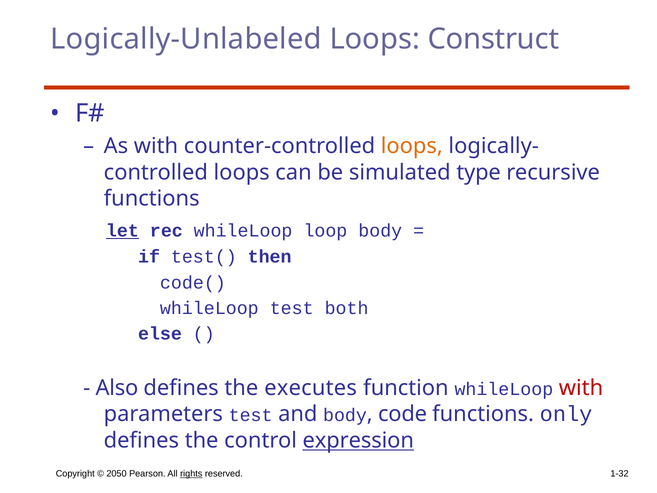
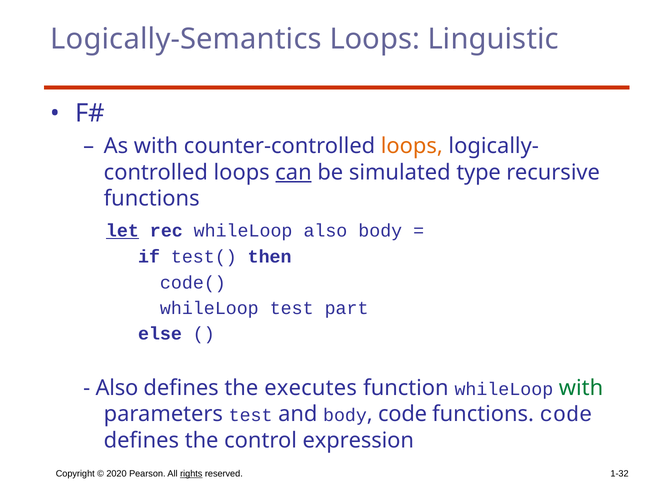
Logically-Unlabeled: Logically-Unlabeled -> Logically-Semantics
Construct: Construct -> Linguistic
can underline: none -> present
whileLoop loop: loop -> also
both: both -> part
with at (581, 388) colour: red -> green
functions only: only -> code
expression underline: present -> none
2050: 2050 -> 2020
